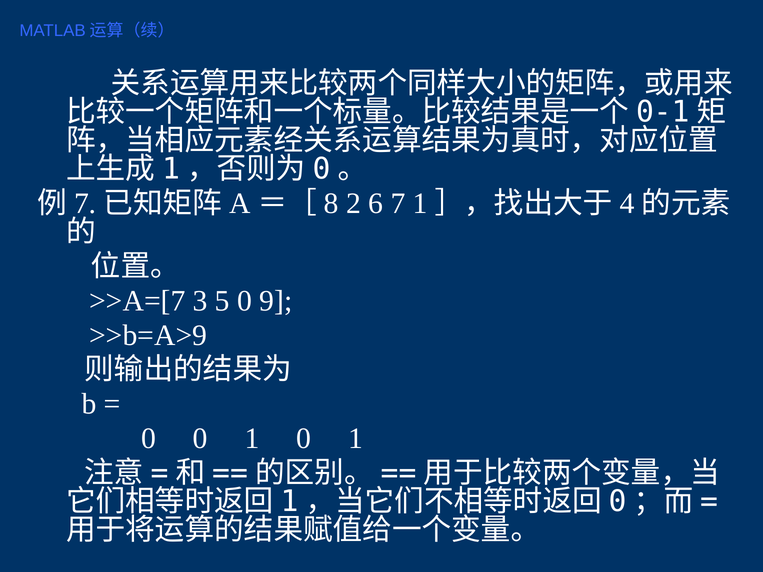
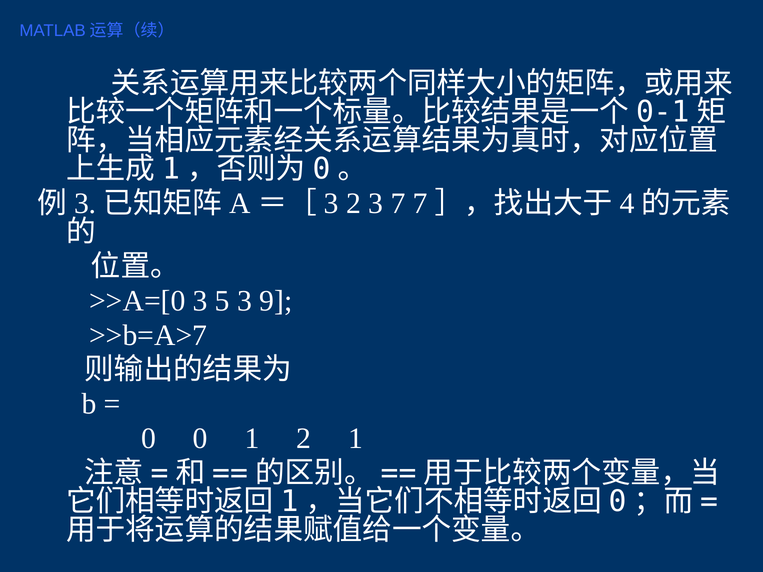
7 at (85, 204): 7 -> 3
8 at (331, 204): 8 -> 3
2 6: 6 -> 3
7 1: 1 -> 7
>>A=[7: >>A=[7 -> >>A=[0
5 0: 0 -> 3
>>b=A>9: >>b=A>9 -> >>b=A>7
1 0: 0 -> 2
